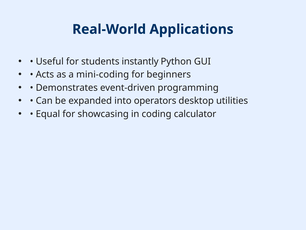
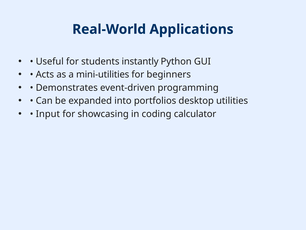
mini-coding: mini-coding -> mini-utilities
operators: operators -> portfolios
Equal: Equal -> Input
